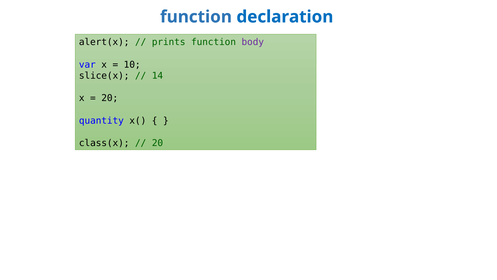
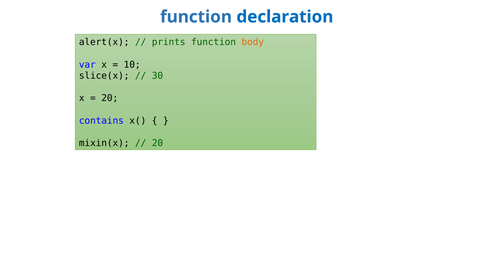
body colour: purple -> orange
14: 14 -> 30
quantity: quantity -> contains
class(x: class(x -> mixin(x
